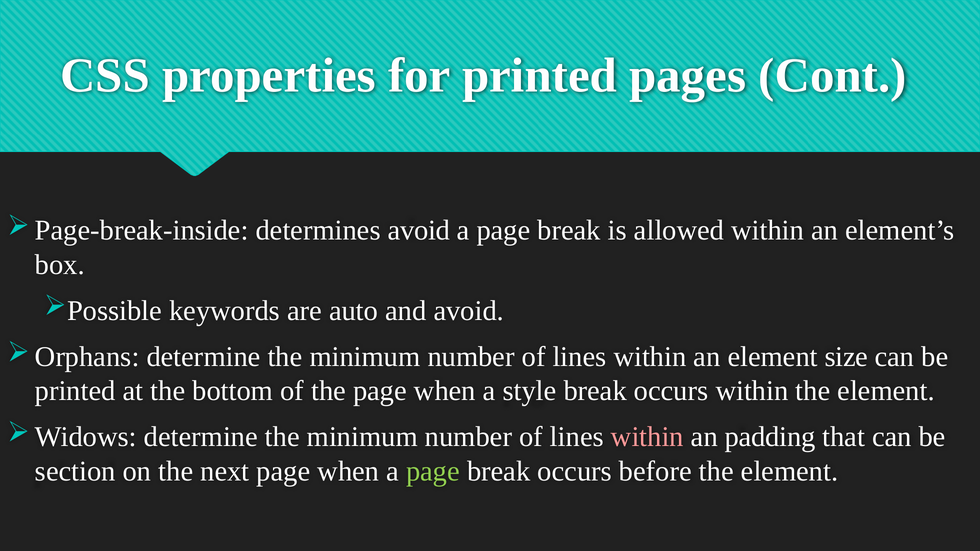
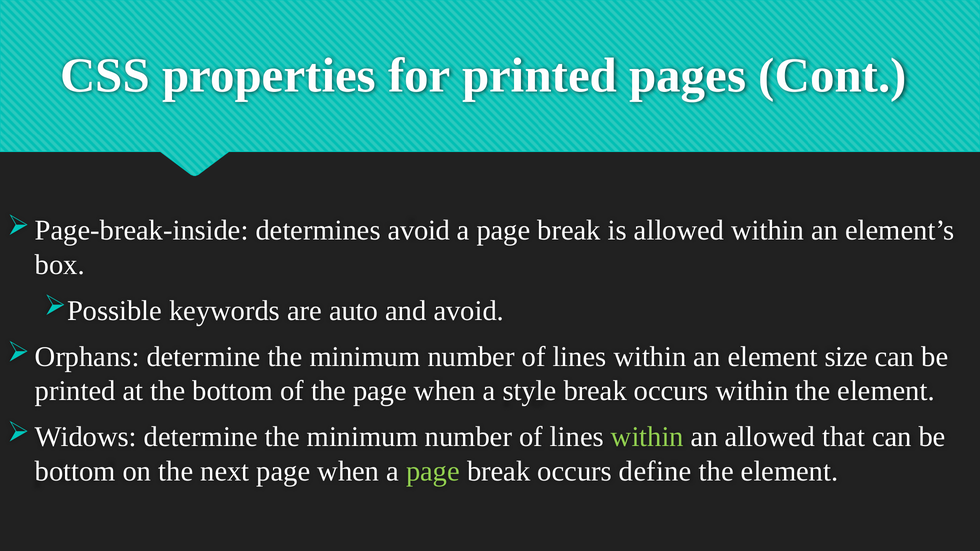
within at (647, 437) colour: pink -> light green
an padding: padding -> allowed
section at (75, 471): section -> bottom
before: before -> define
